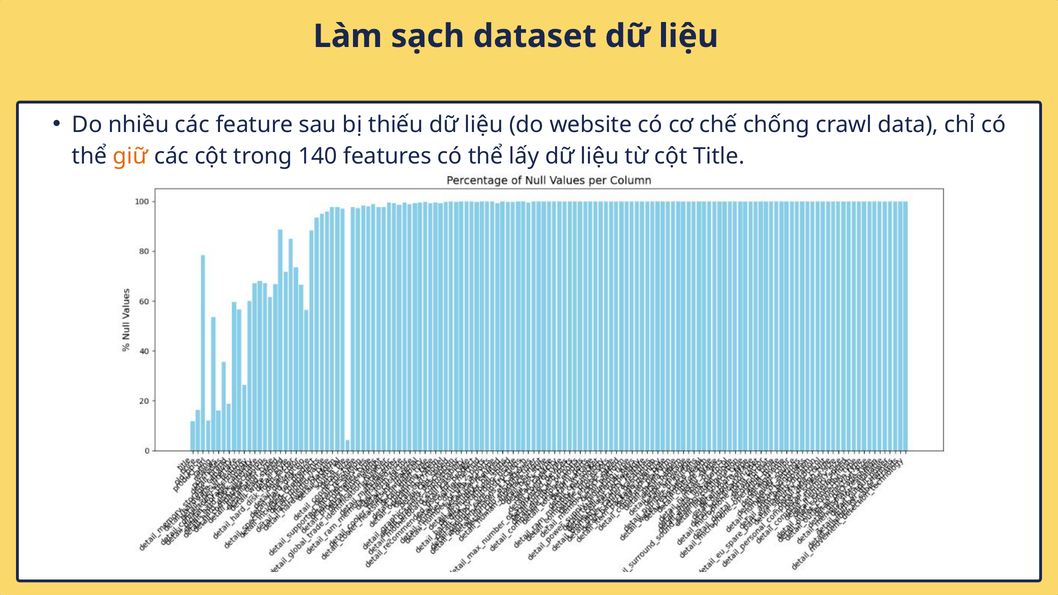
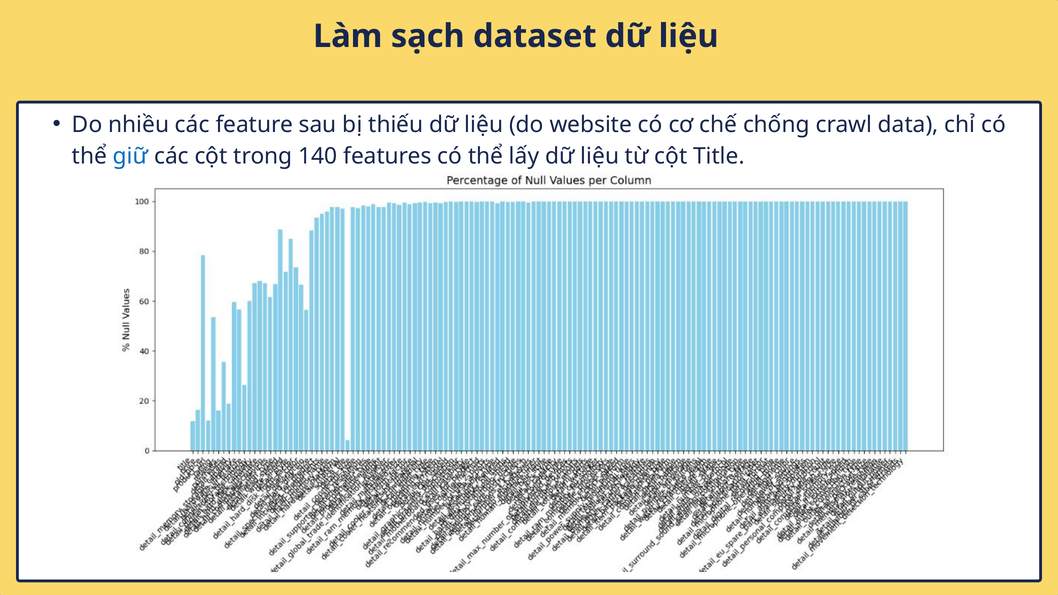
giữ colour: orange -> blue
